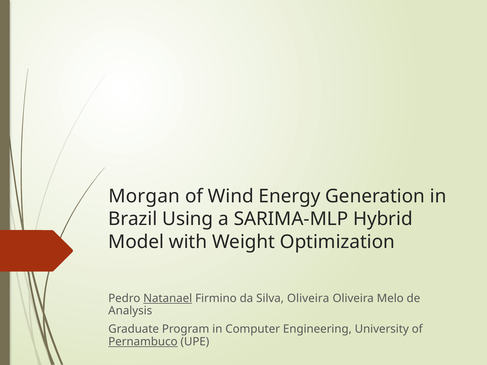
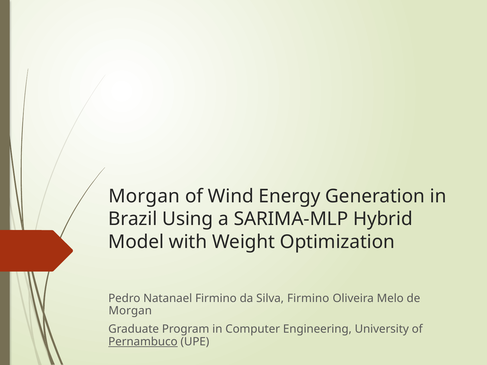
Natanael underline: present -> none
Silva Oliveira: Oliveira -> Firmino
Analysis at (130, 311): Analysis -> Morgan
